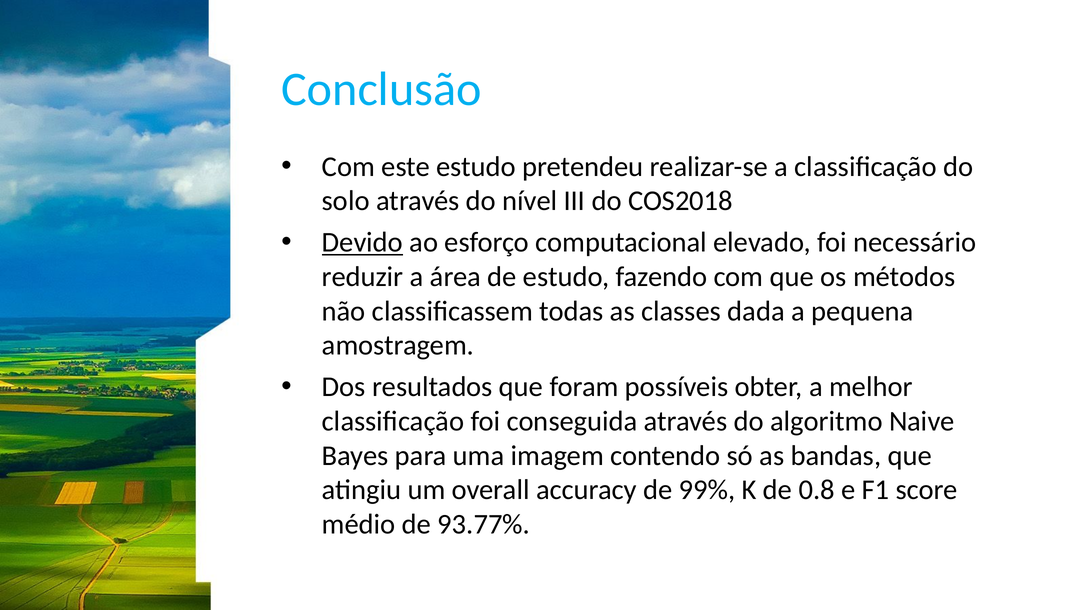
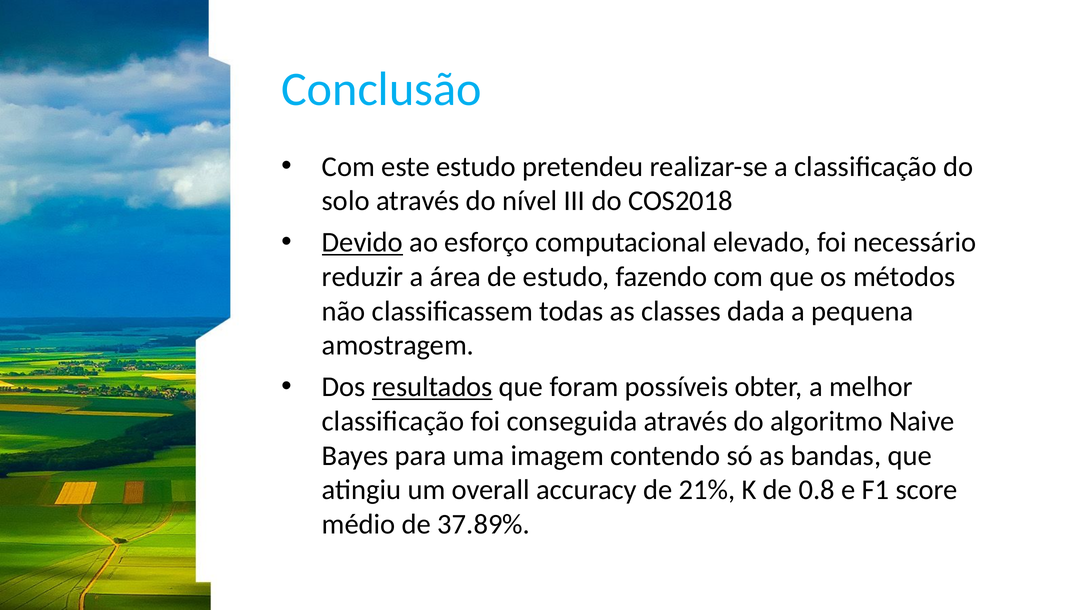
resultados underline: none -> present
99%: 99% -> 21%
93.77%: 93.77% -> 37.89%
